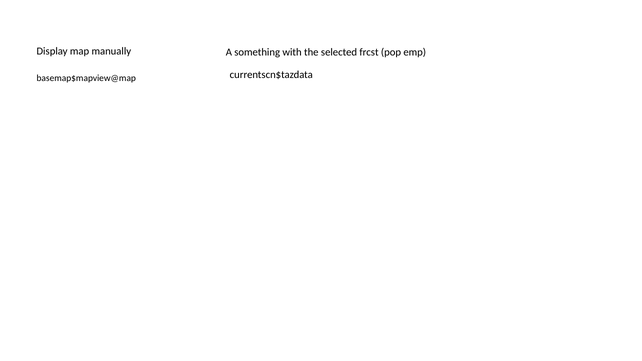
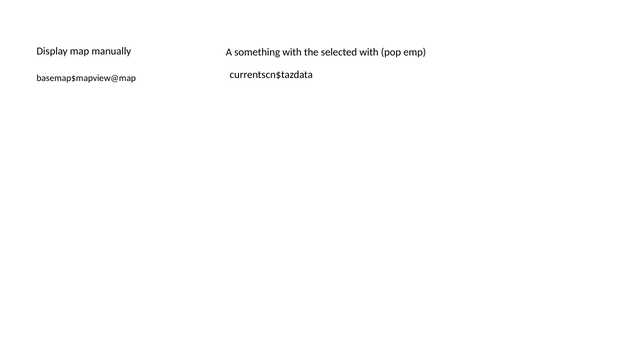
selected frcst: frcst -> with
